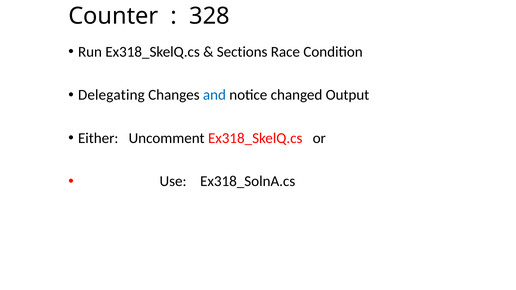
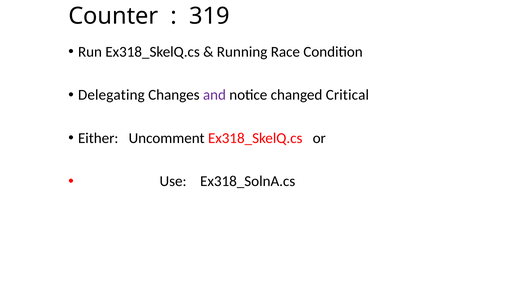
328: 328 -> 319
Sections: Sections -> Running
and colour: blue -> purple
Output: Output -> Critical
